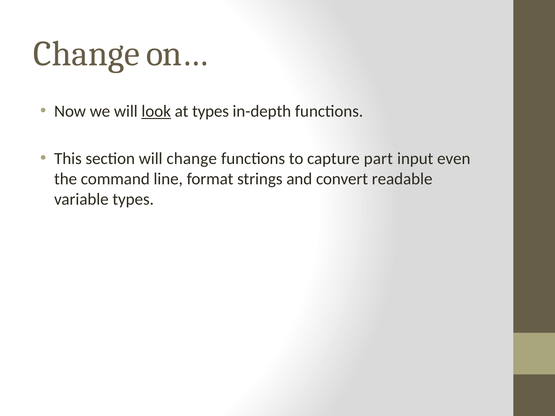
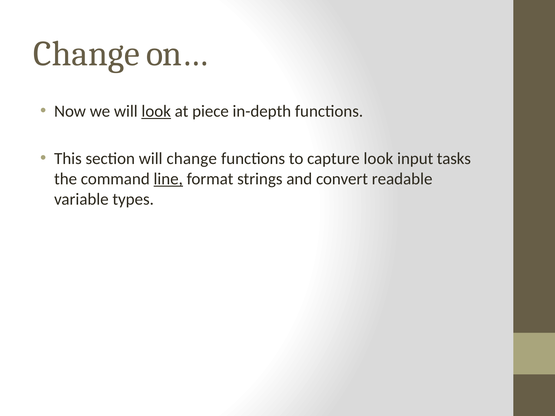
at types: types -> piece
capture part: part -> look
even: even -> tasks
line underline: none -> present
